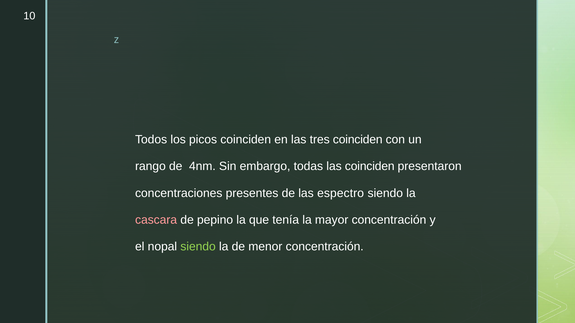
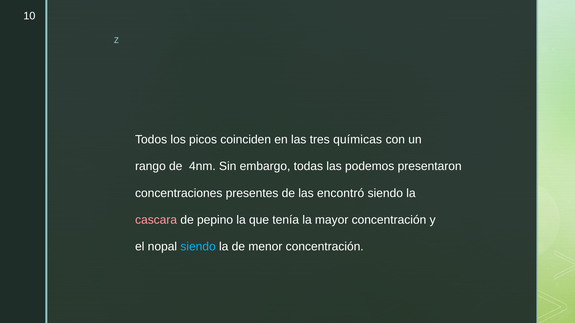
tres coinciden: coinciden -> químicas
las coinciden: coinciden -> podemos
espectro: espectro -> encontró
siendo at (198, 247) colour: light green -> light blue
